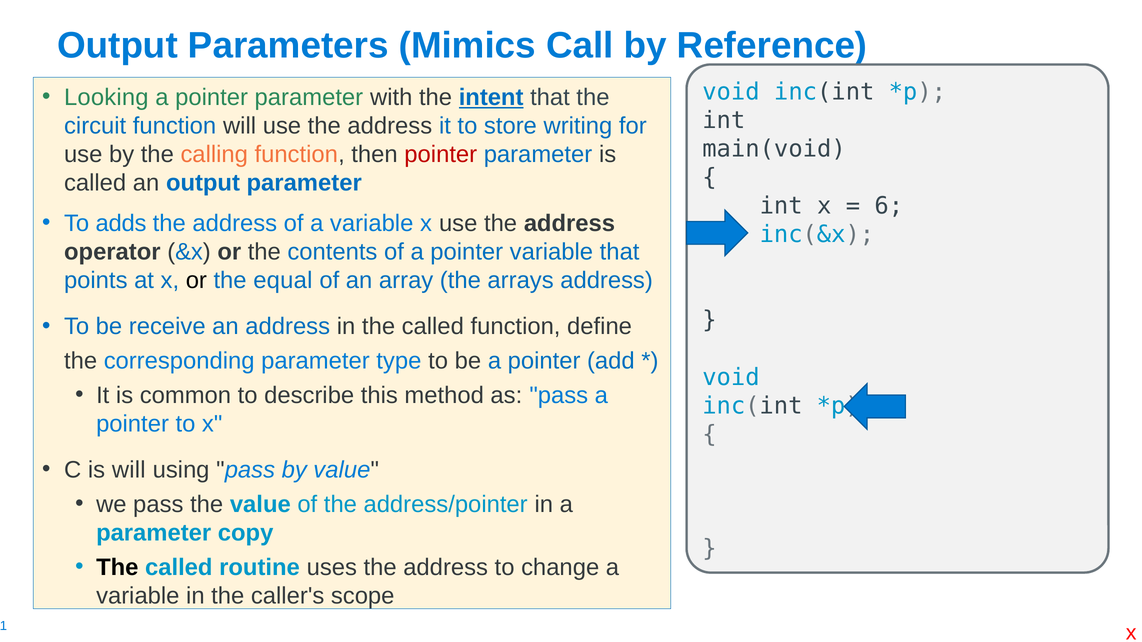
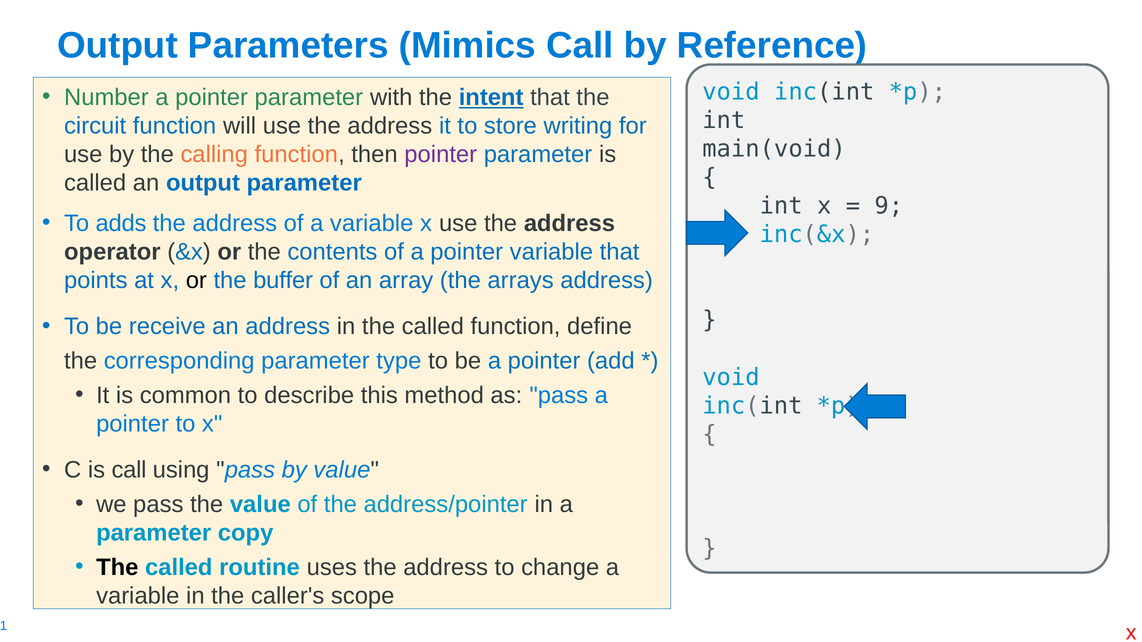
Looking: Looking -> Number
pointer at (441, 154) colour: red -> purple
6: 6 -> 9
equal: equal -> buffer
is will: will -> call
